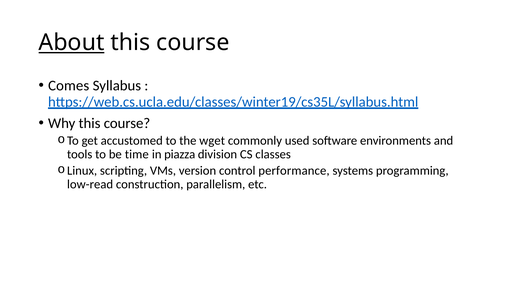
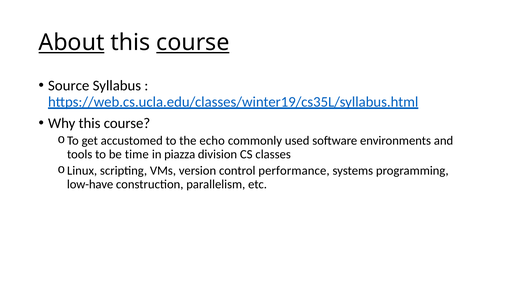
course at (193, 43) underline: none -> present
Comes: Comes -> Source
wget: wget -> echo
low-read: low-read -> low-have
